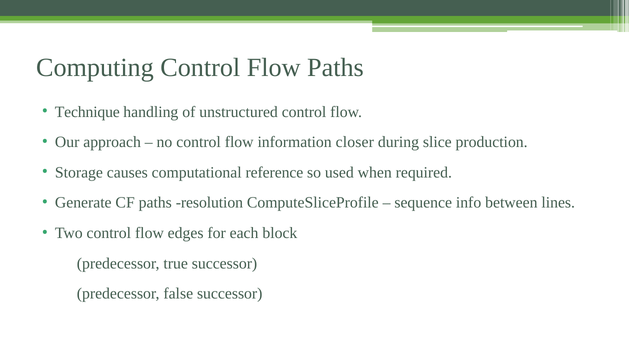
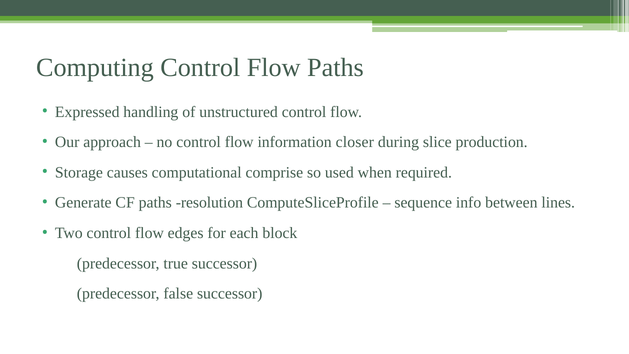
Technique: Technique -> Expressed
reference: reference -> comprise
